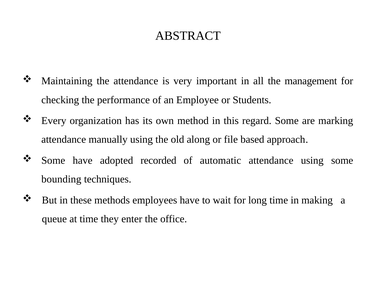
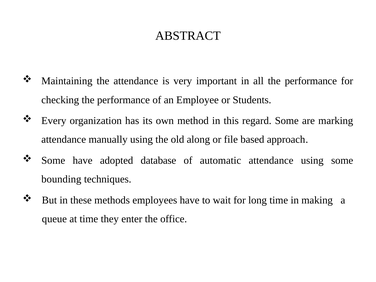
all the management: management -> performance
recorded: recorded -> database
